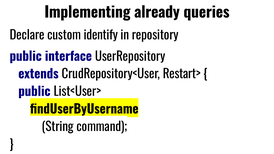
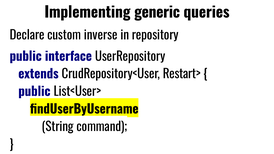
already: already -> generic
identify: identify -> inverse
